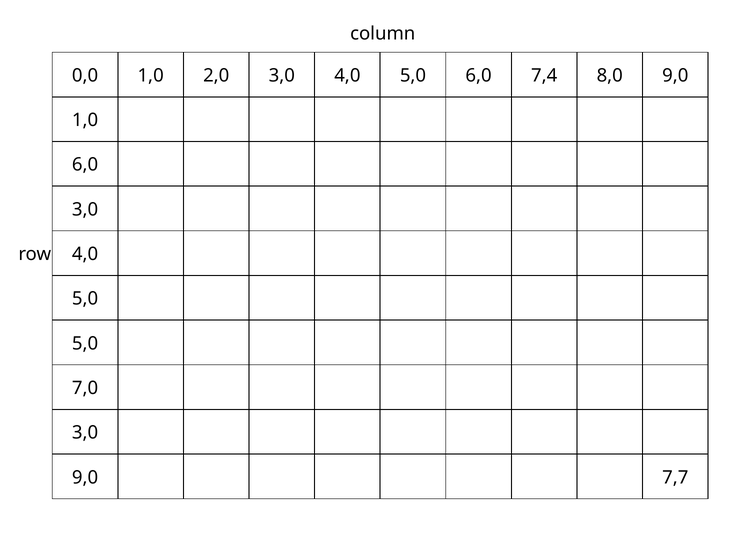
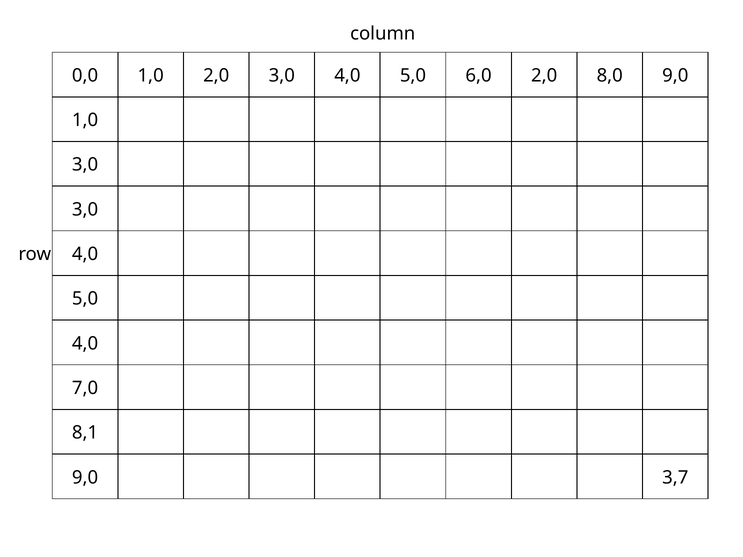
6,0 7,4: 7,4 -> 2,0
6,0 at (85, 165): 6,0 -> 3,0
5,0 at (85, 344): 5,0 -> 4,0
3,0 at (85, 433): 3,0 -> 8,1
7,7: 7,7 -> 3,7
